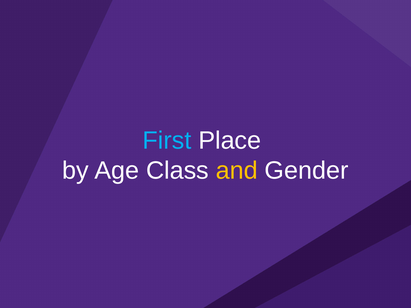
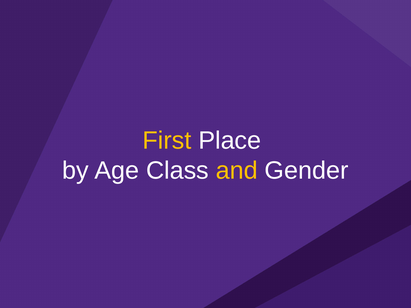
First colour: light blue -> yellow
